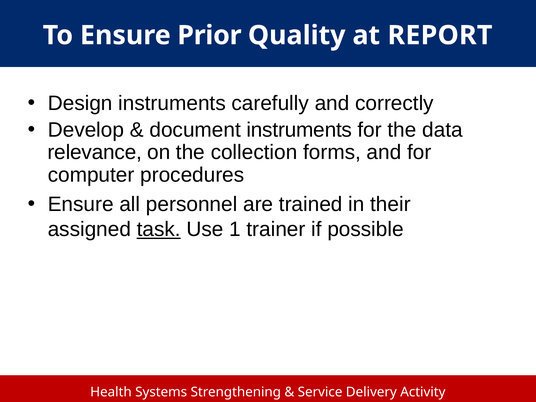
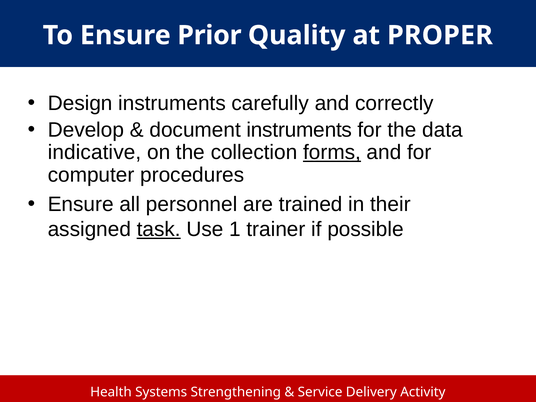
REPORT: REPORT -> PROPER
relevance: relevance -> indicative
forms underline: none -> present
